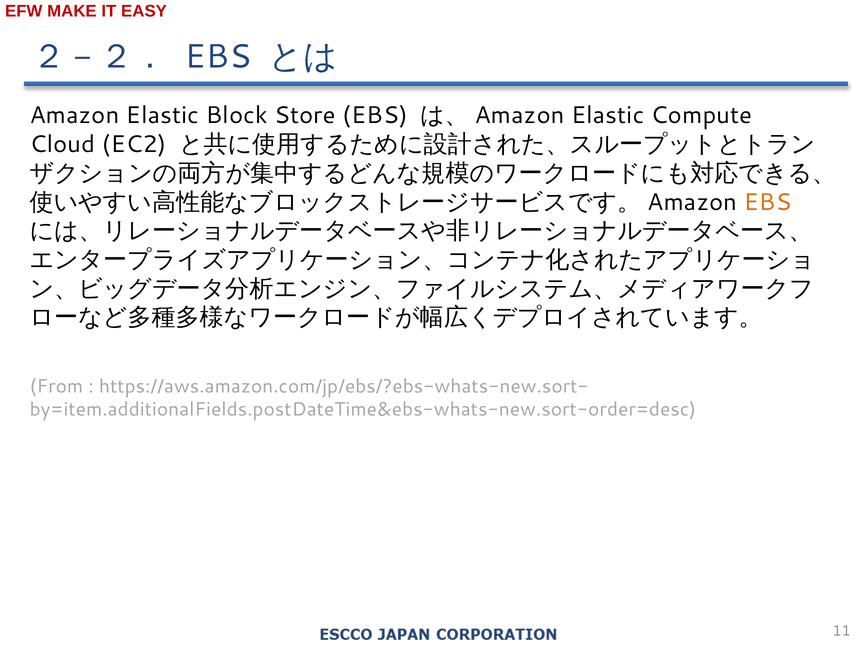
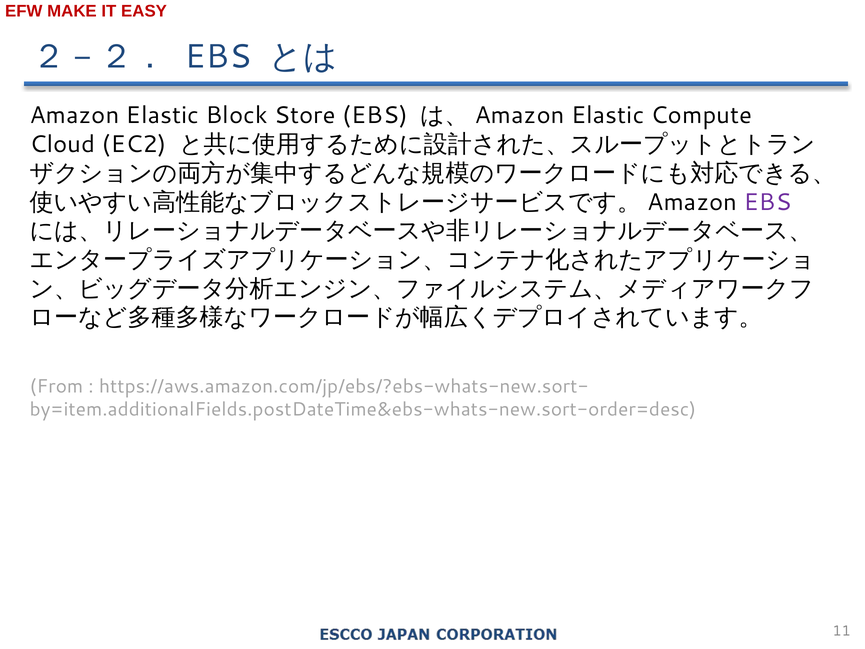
EBS at (768, 202) colour: orange -> purple
